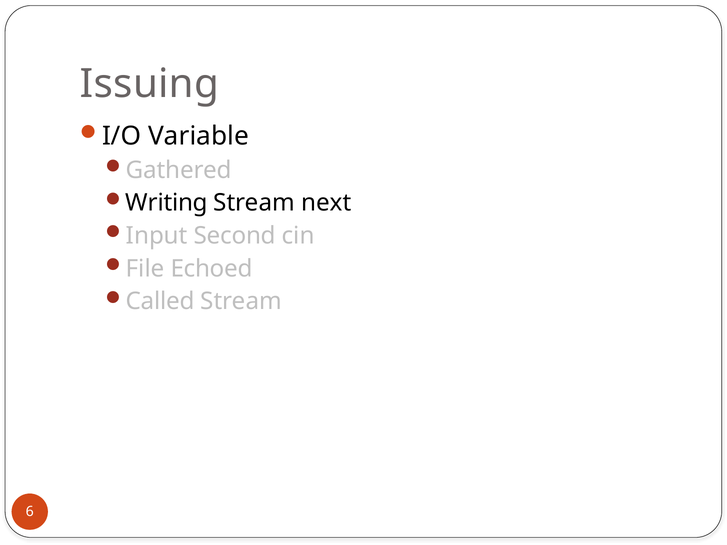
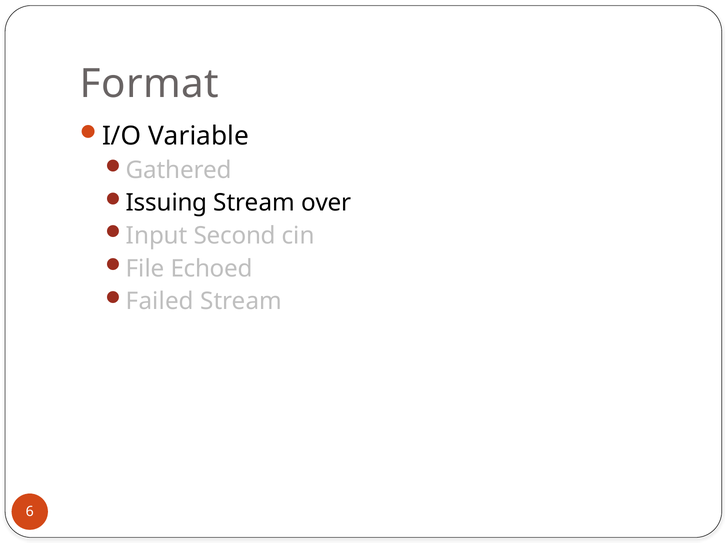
Issuing: Issuing -> Format
Writing: Writing -> Issuing
next: next -> over
Called: Called -> Failed
